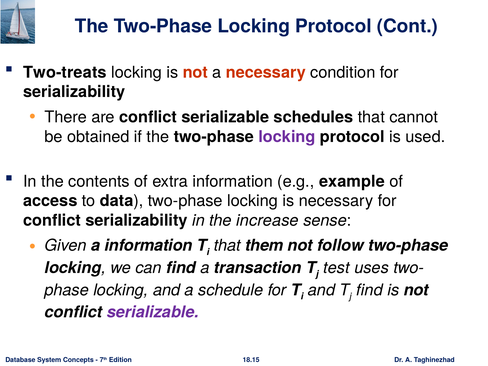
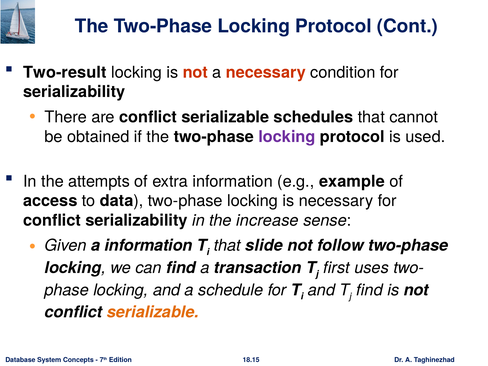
Two-treats: Two-treats -> Two-result
contents: contents -> attempts
them: them -> slide
test: test -> first
serializable at (153, 312) colour: purple -> orange
